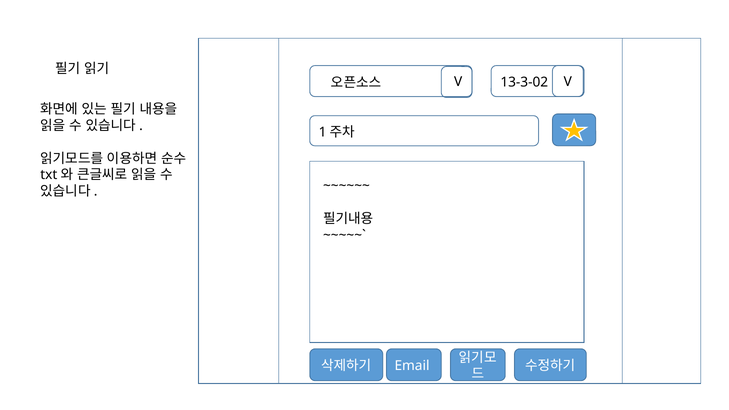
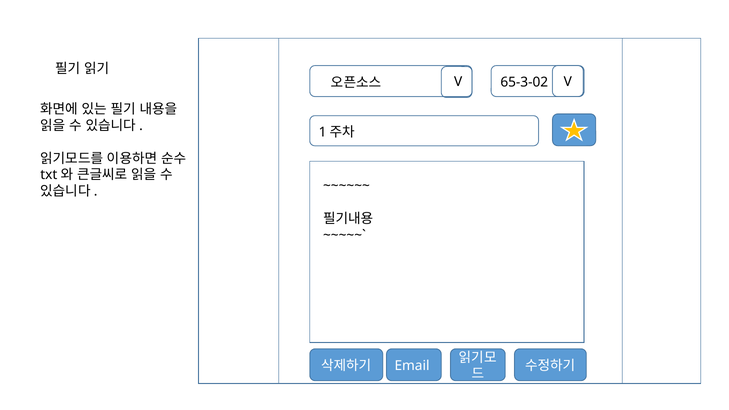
13-3-02: 13-3-02 -> 65-3-02
